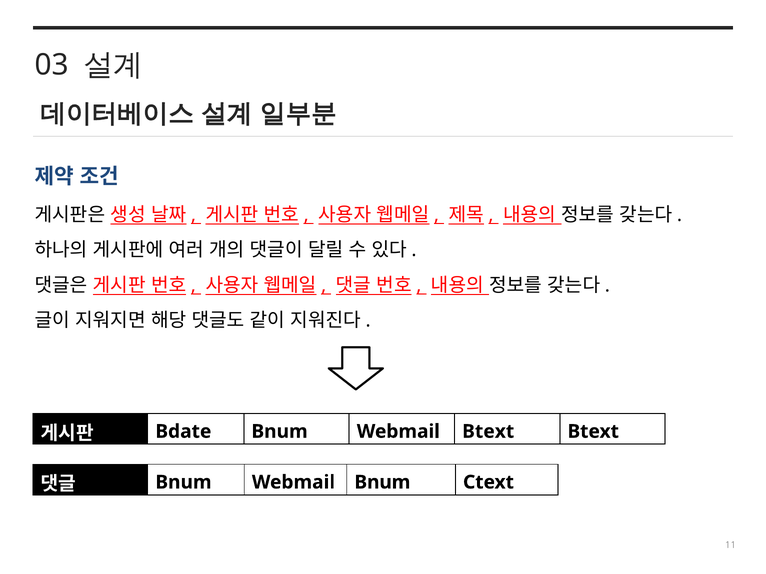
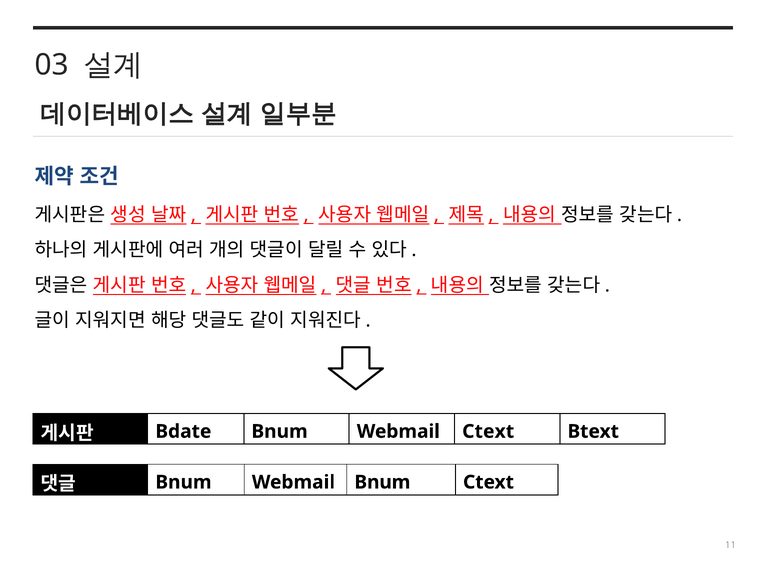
Webmail Btext: Btext -> Ctext
